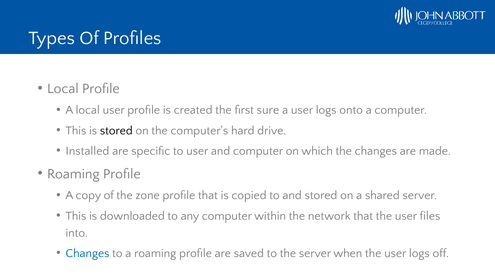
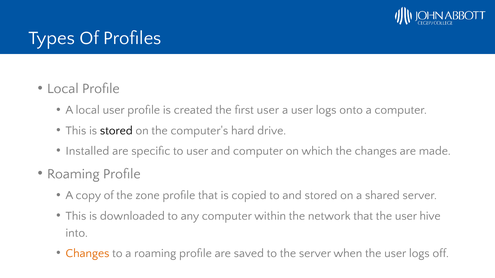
first sure: sure -> user
files: files -> hive
Changes at (87, 254) colour: blue -> orange
